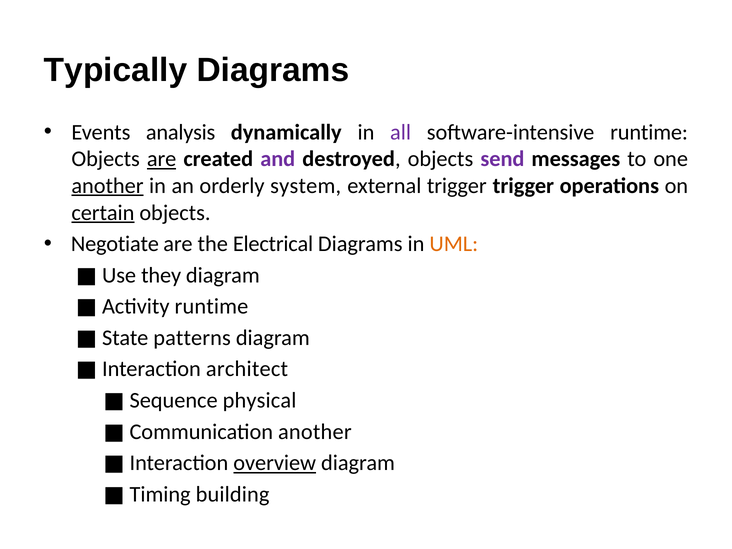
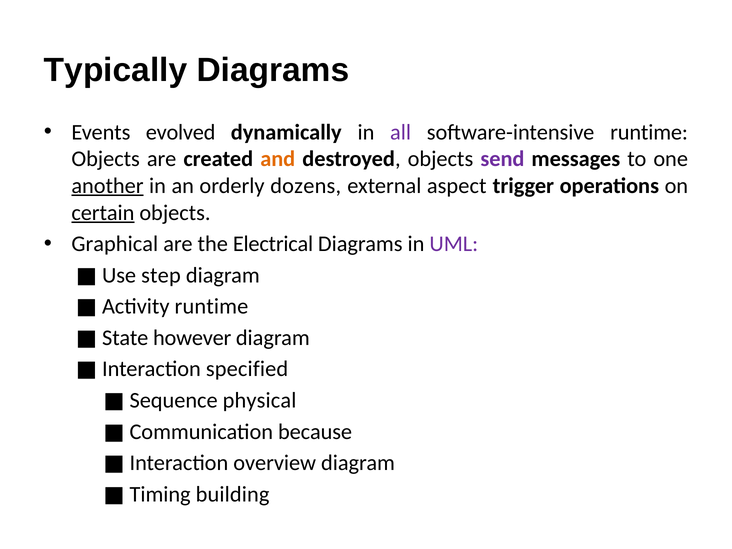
analysis: analysis -> evolved
are at (162, 159) underline: present -> none
and colour: purple -> orange
system: system -> dozens
external trigger: trigger -> aspect
Negotiate: Negotiate -> Graphical
UML colour: orange -> purple
they: they -> step
patterns: patterns -> however
architect: architect -> specified
another at (315, 432): another -> because
overview underline: present -> none
